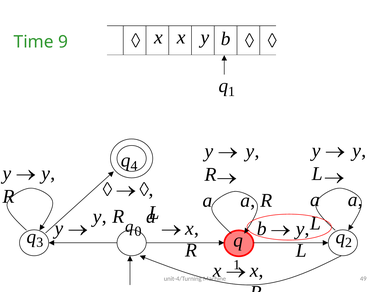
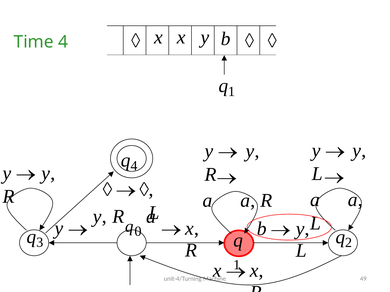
Time 9: 9 -> 4
